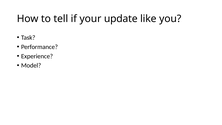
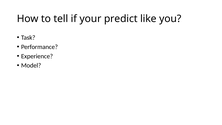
update: update -> predict
